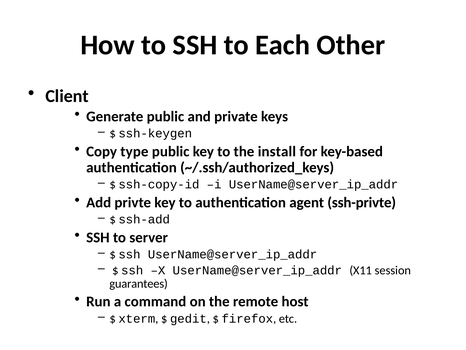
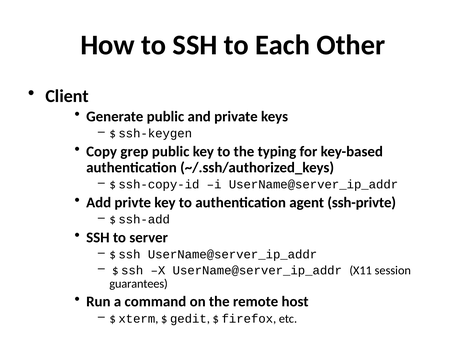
type: type -> grep
install: install -> typing
